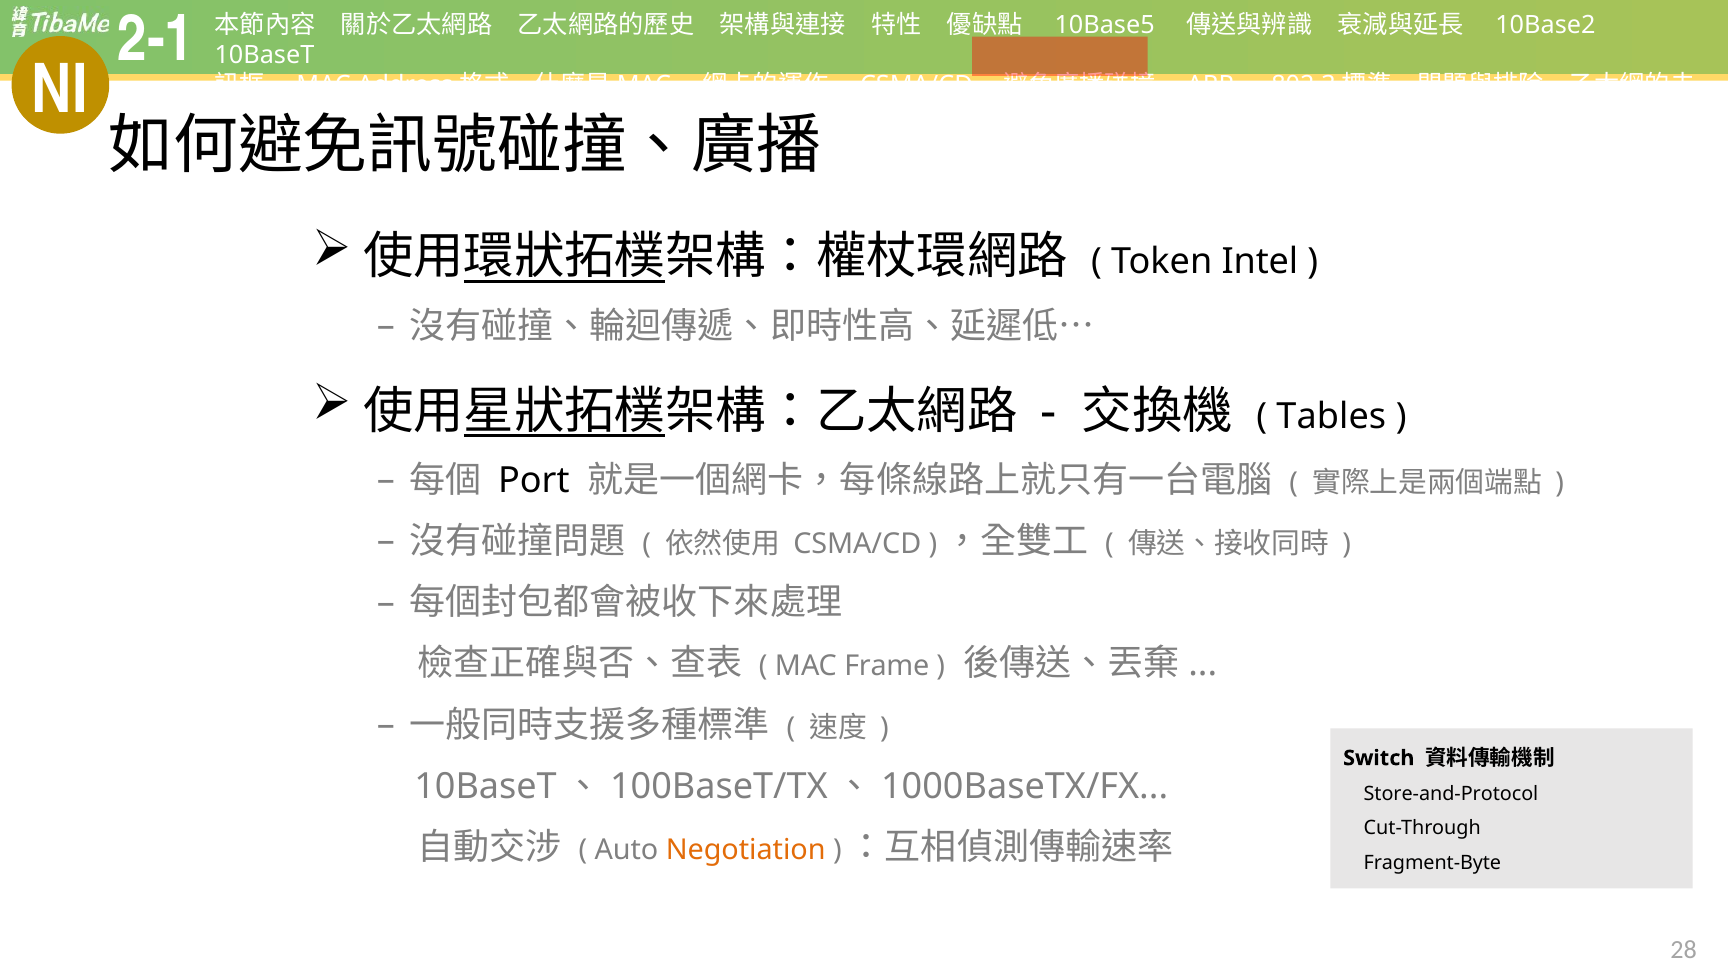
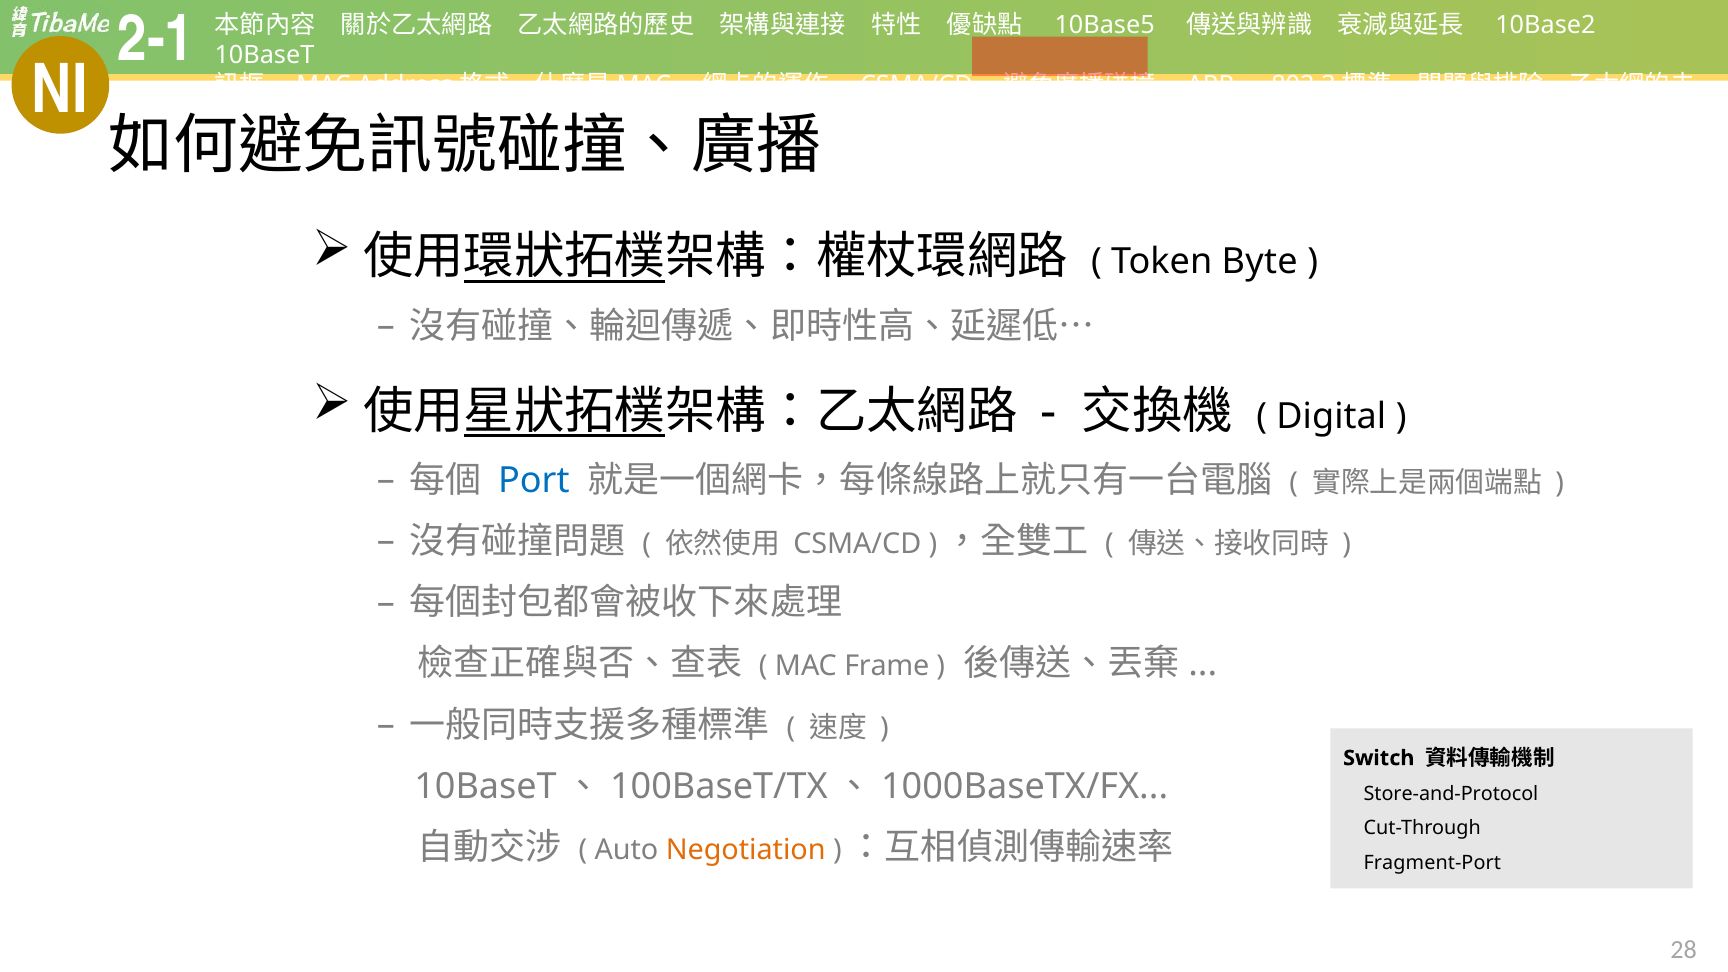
Intel: Intel -> Byte
Tables: Tables -> Digital
Port colour: black -> blue
Fragment-Byte: Fragment-Byte -> Fragment-Port
